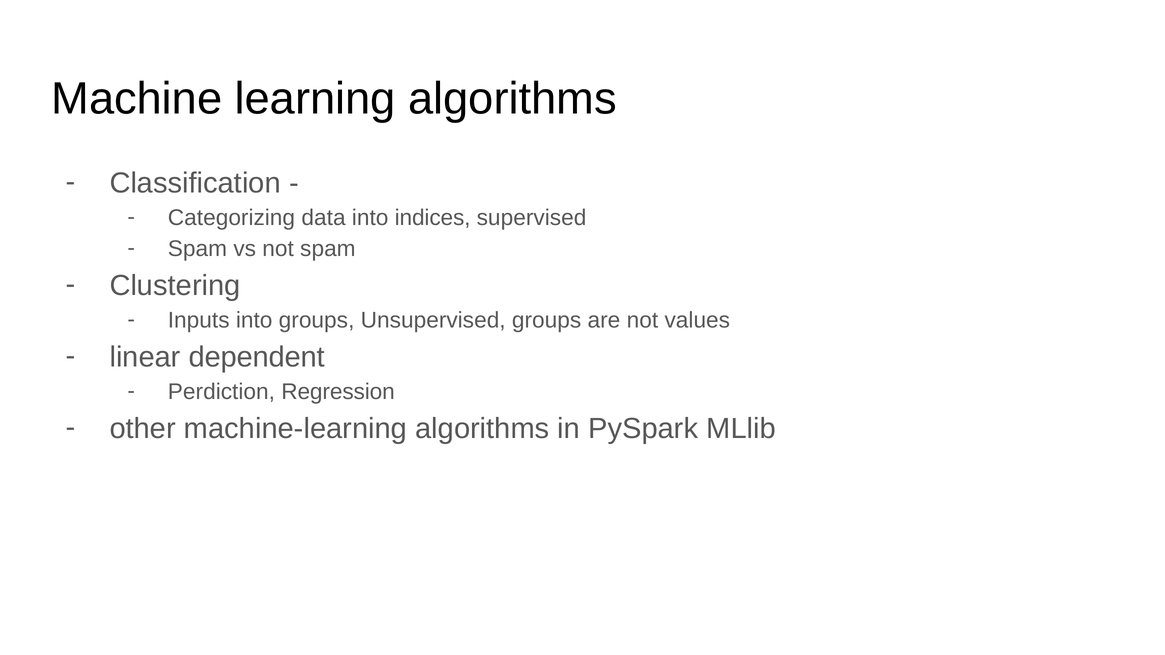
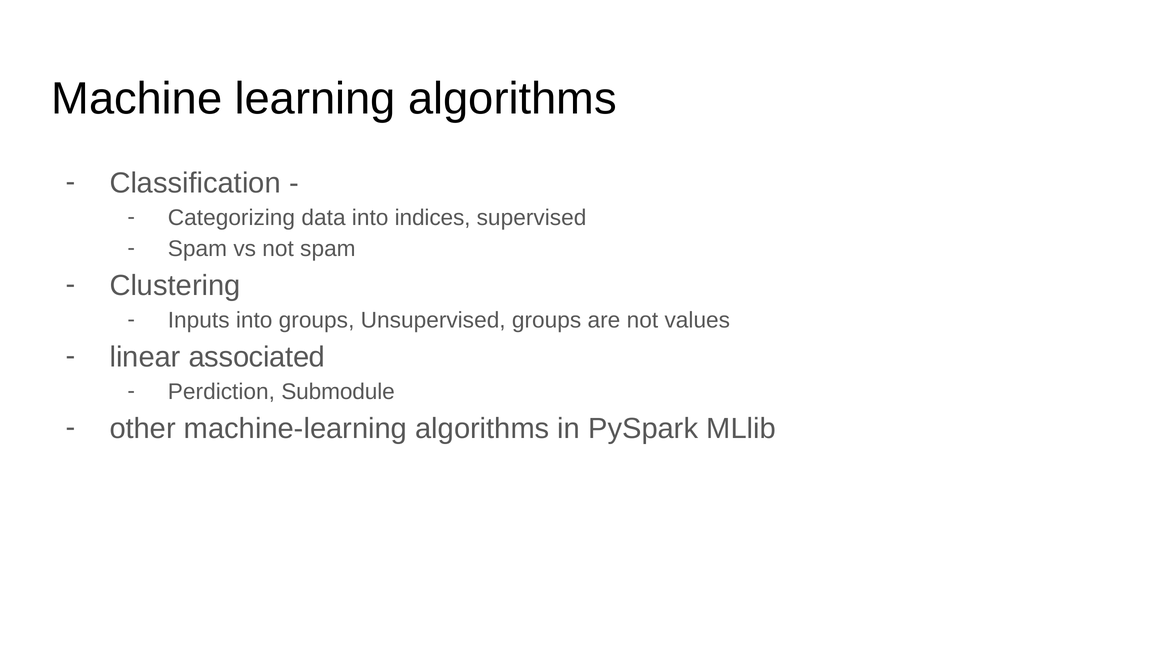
dependent: dependent -> associated
Regression: Regression -> Submodule
